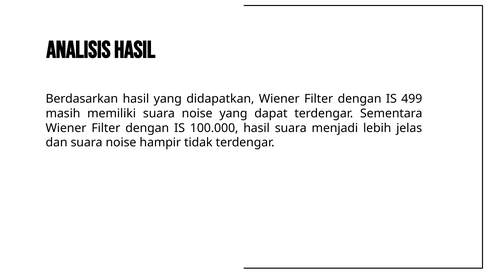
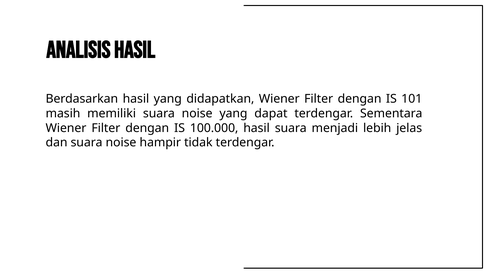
499: 499 -> 101
